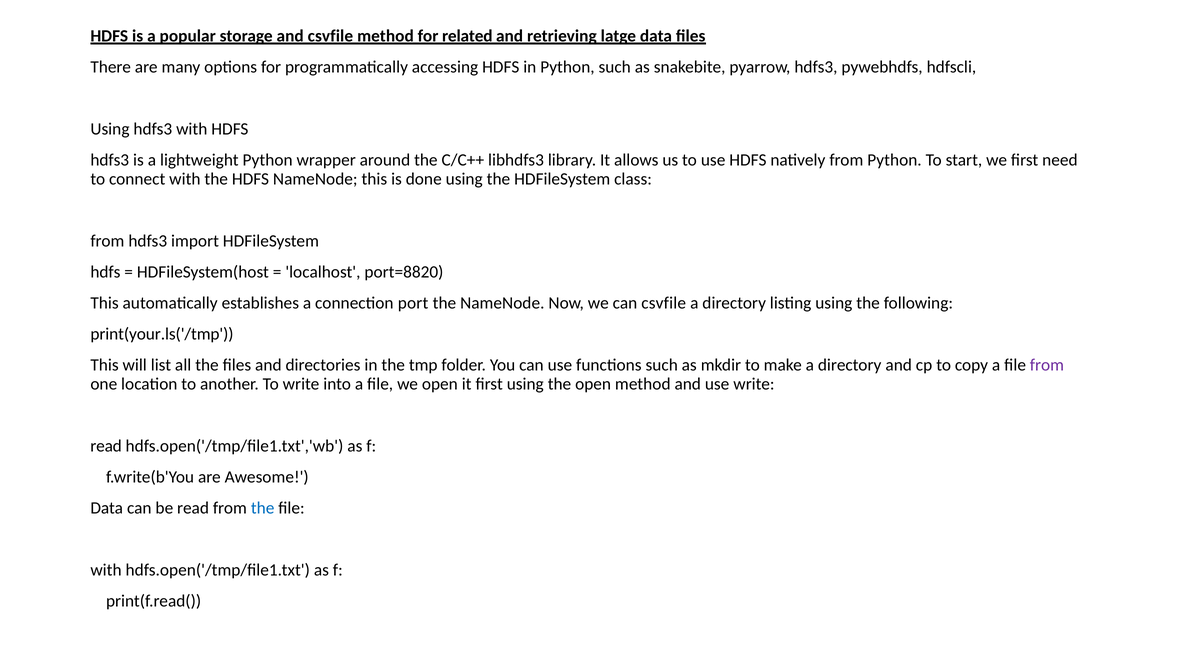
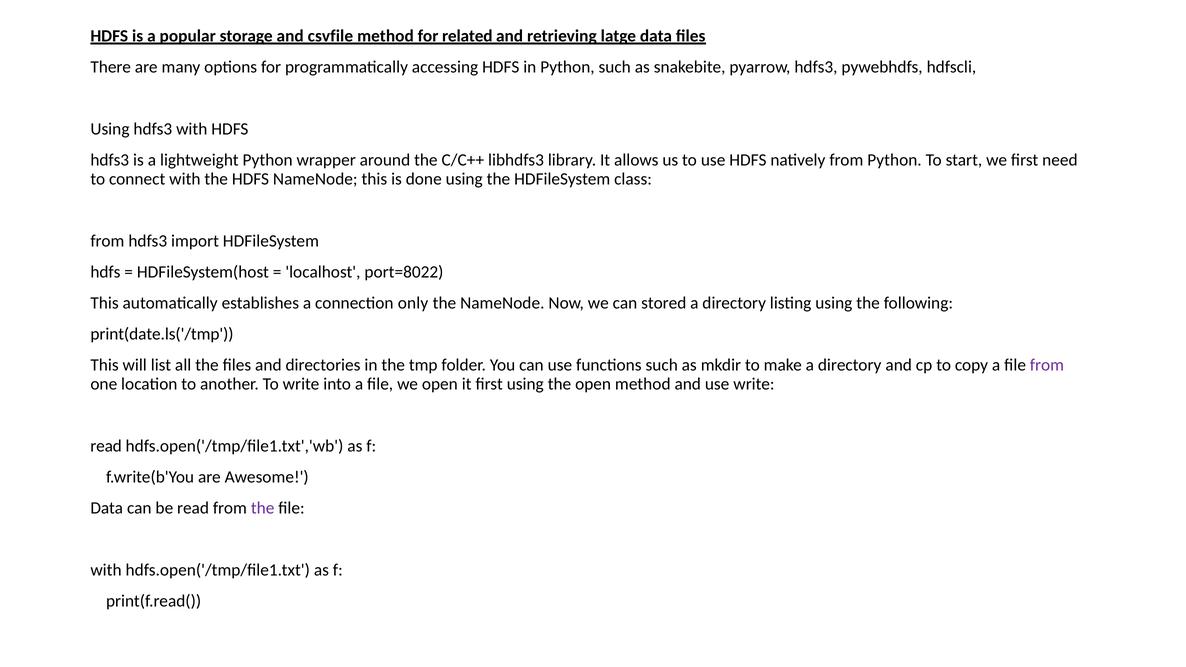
port=8820: port=8820 -> port=8022
port: port -> only
can csvfile: csvfile -> stored
print(your.ls('/tmp: print(your.ls('/tmp -> print(date.ls('/tmp
the at (263, 508) colour: blue -> purple
